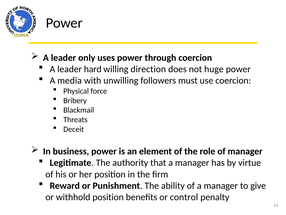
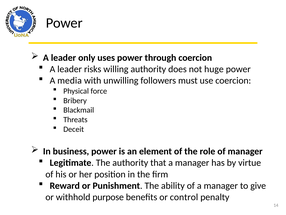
hard: hard -> risks
willing direction: direction -> authority
withhold position: position -> purpose
